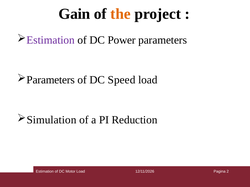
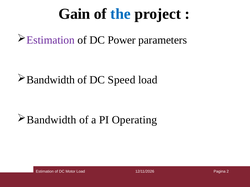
the colour: orange -> blue
Parameters at (51, 80): Parameters -> Bandwidth
Simulation at (52, 120): Simulation -> Bandwidth
Reduction: Reduction -> Operating
